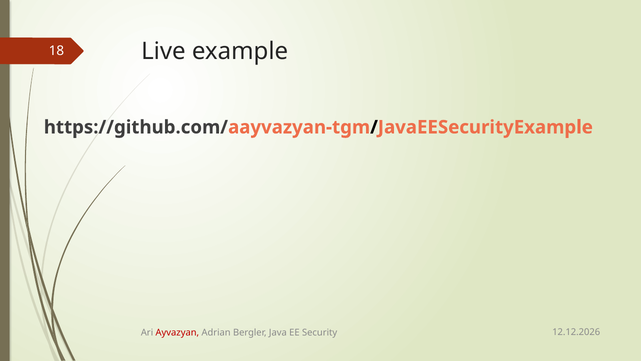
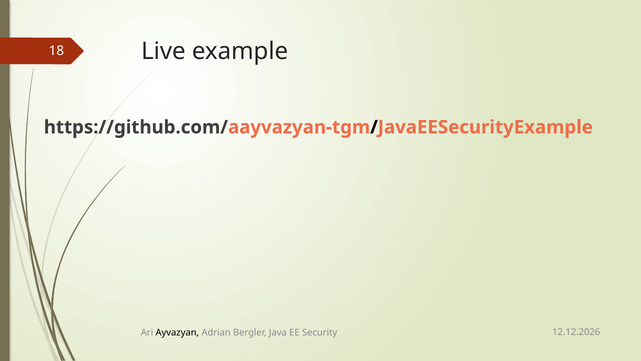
Ayvazyan colour: red -> black
